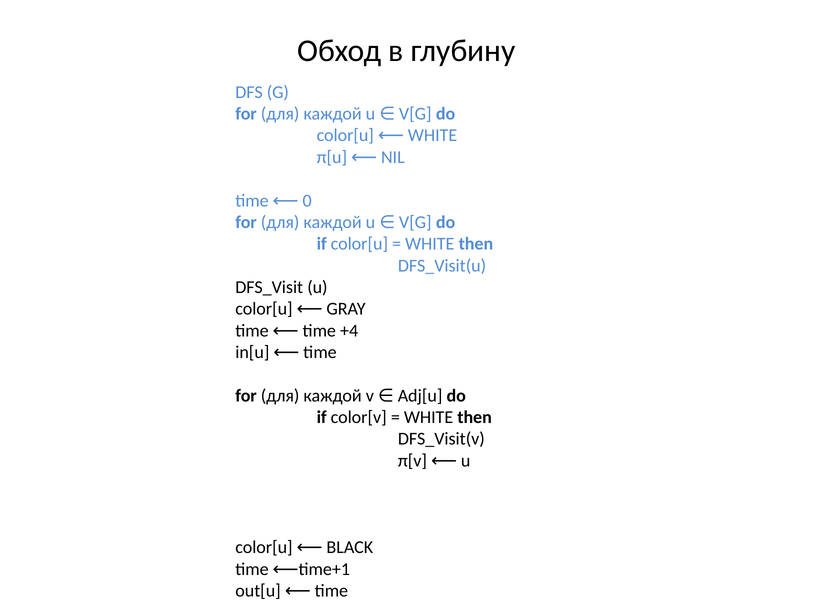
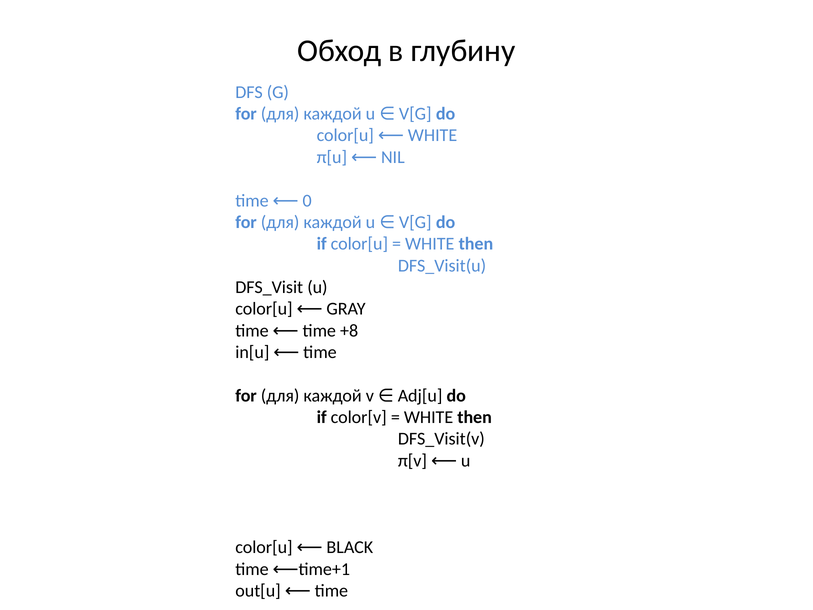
+4: +4 -> +8
